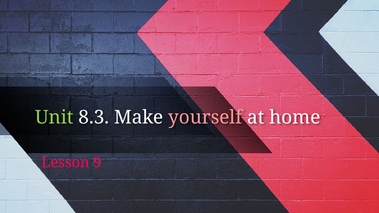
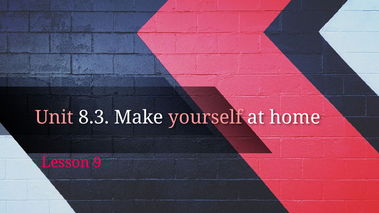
Unit colour: light green -> pink
